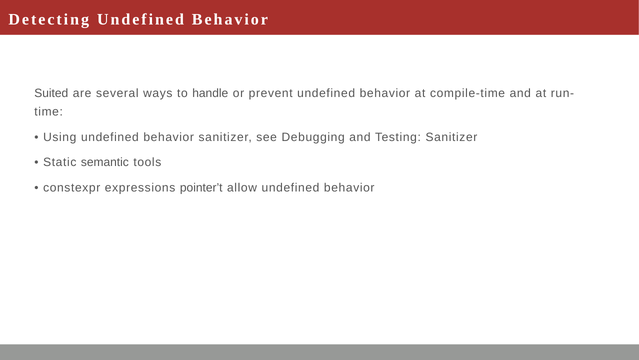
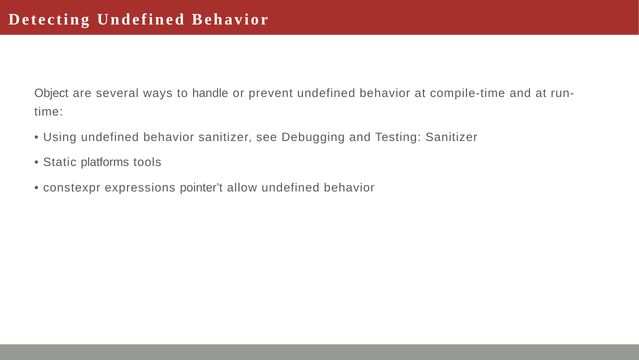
Suited: Suited -> Object
semantic: semantic -> platforms
